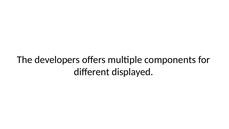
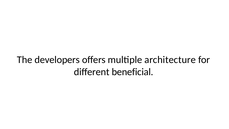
components: components -> architecture
displayed: displayed -> beneficial
